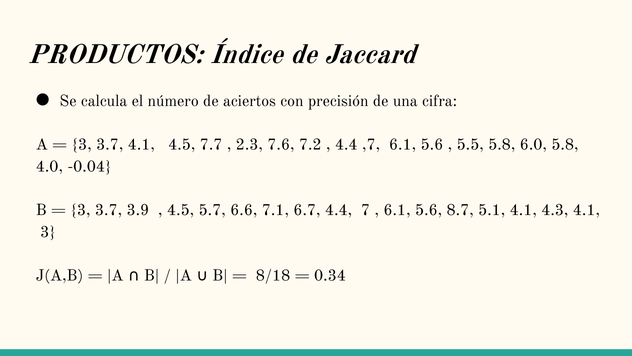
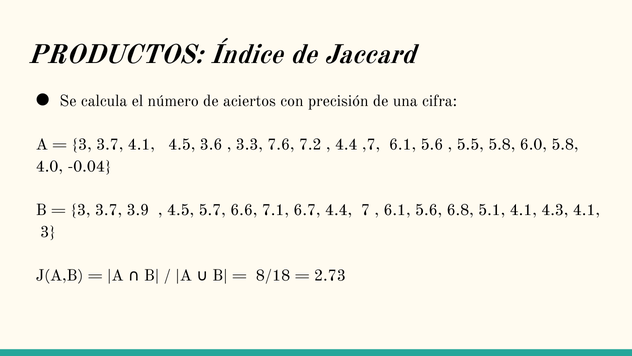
7.7: 7.7 -> 3.6
2.3: 2.3 -> 3.3
8.7: 8.7 -> 6.8
0.34: 0.34 -> 2.73
